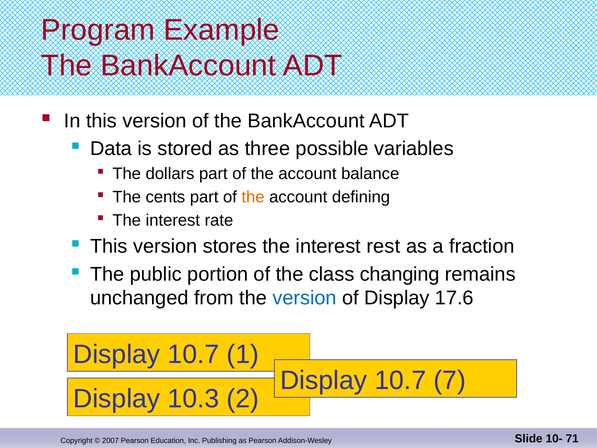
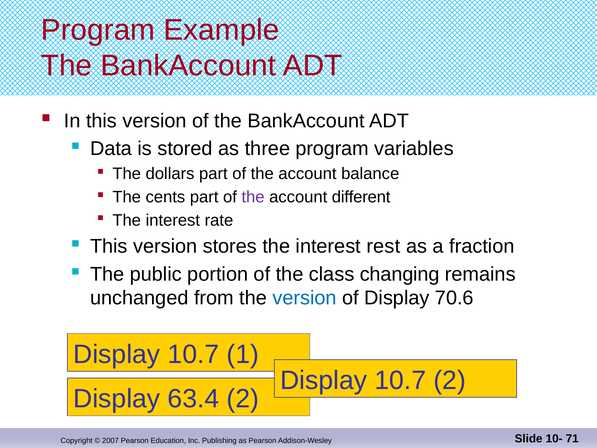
three possible: possible -> program
the at (253, 197) colour: orange -> purple
defining: defining -> different
17.6: 17.6 -> 70.6
10.7 7: 7 -> 2
10.3: 10.3 -> 63.4
